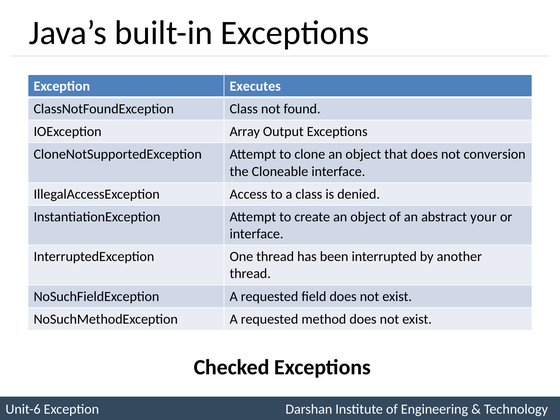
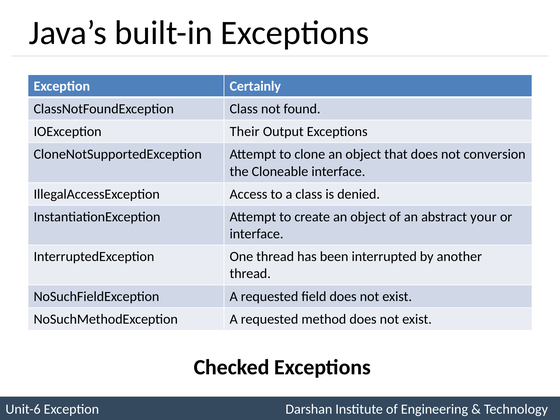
Executes: Executes -> Certainly
Array: Array -> Their
